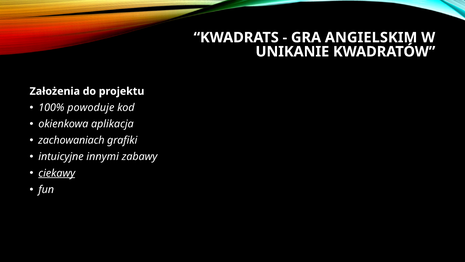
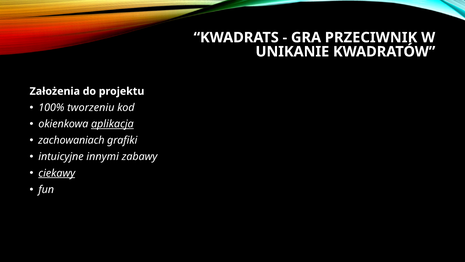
ANGIELSKIM: ANGIELSKIM -> PRZECIWNIK
powoduje: powoduje -> tworzeniu
aplikacja underline: none -> present
